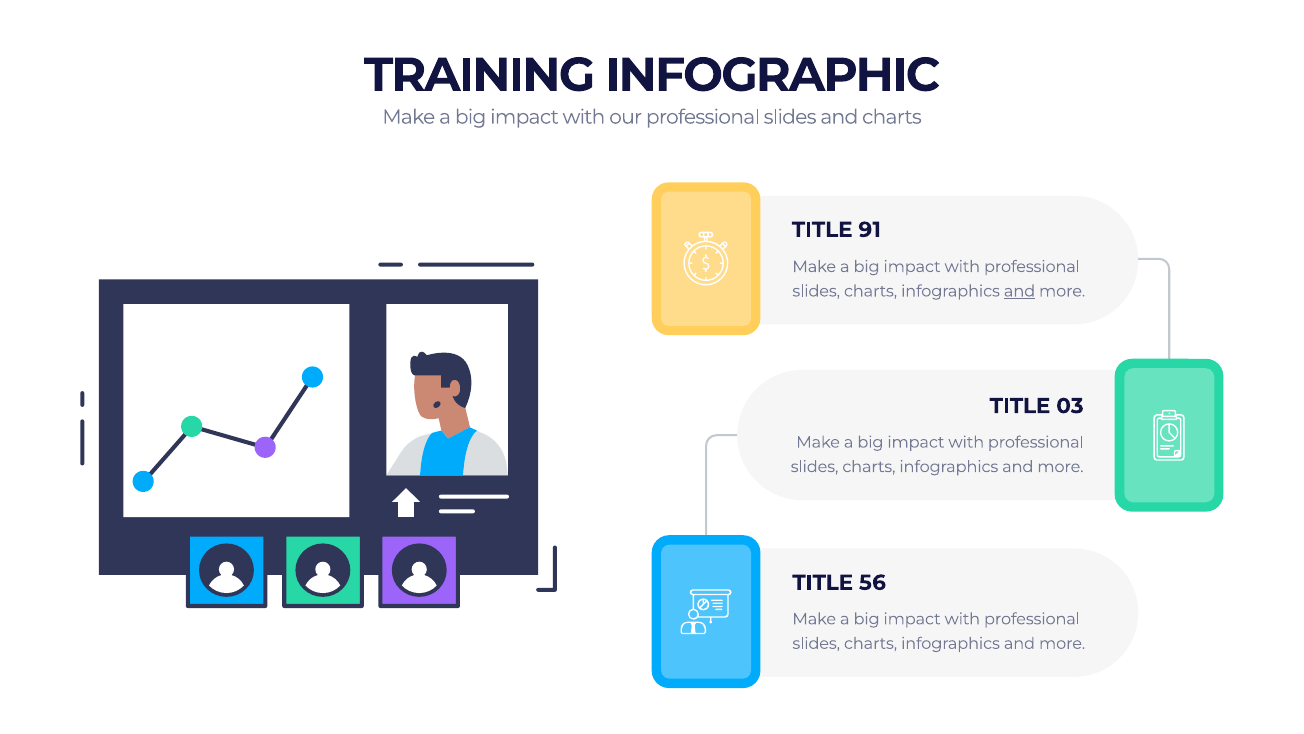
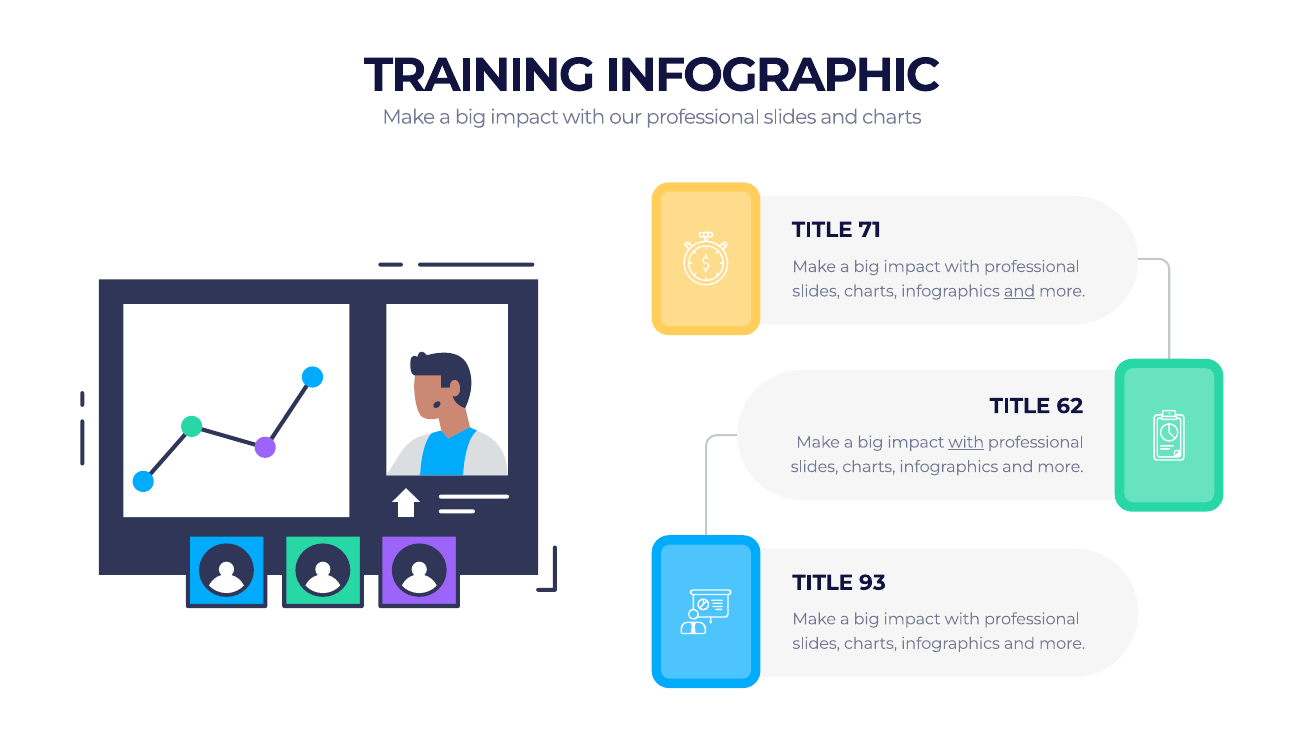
91: 91 -> 71
03: 03 -> 62
with at (966, 442) underline: none -> present
56: 56 -> 93
